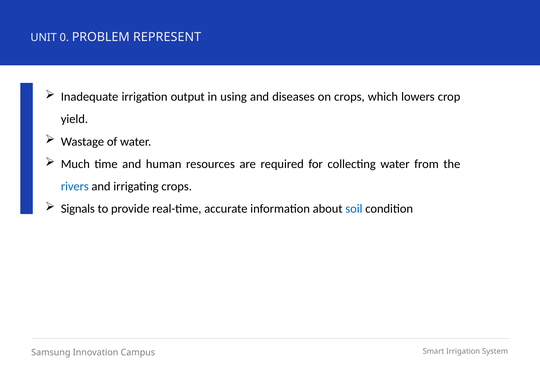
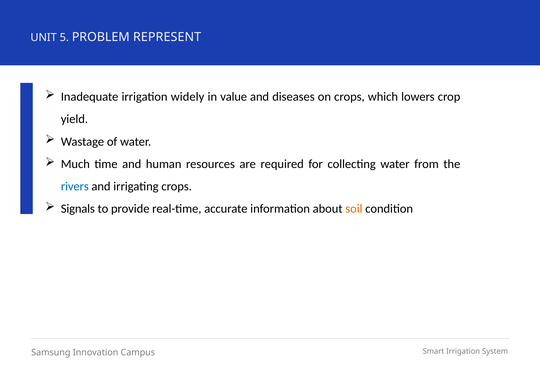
0: 0 -> 5
output: output -> widely
using: using -> value
soil colour: blue -> orange
